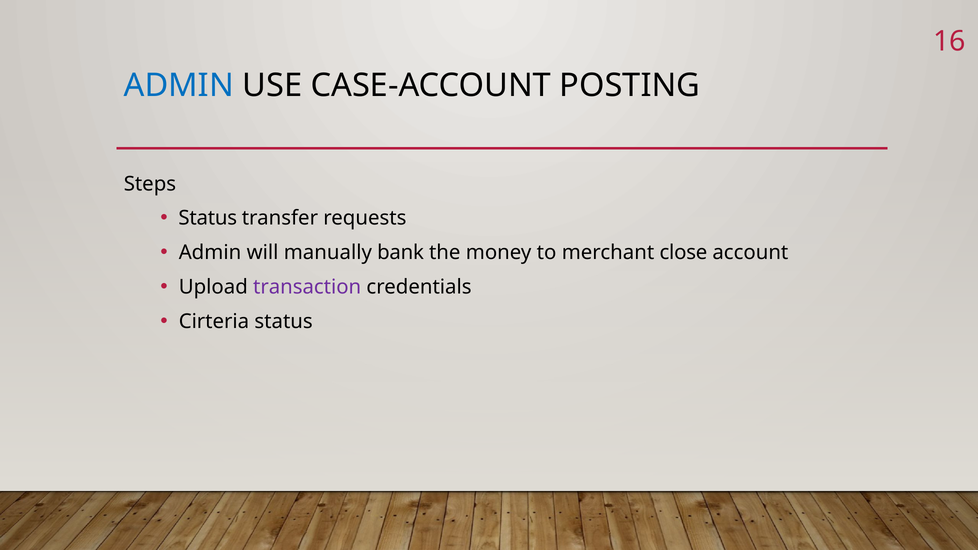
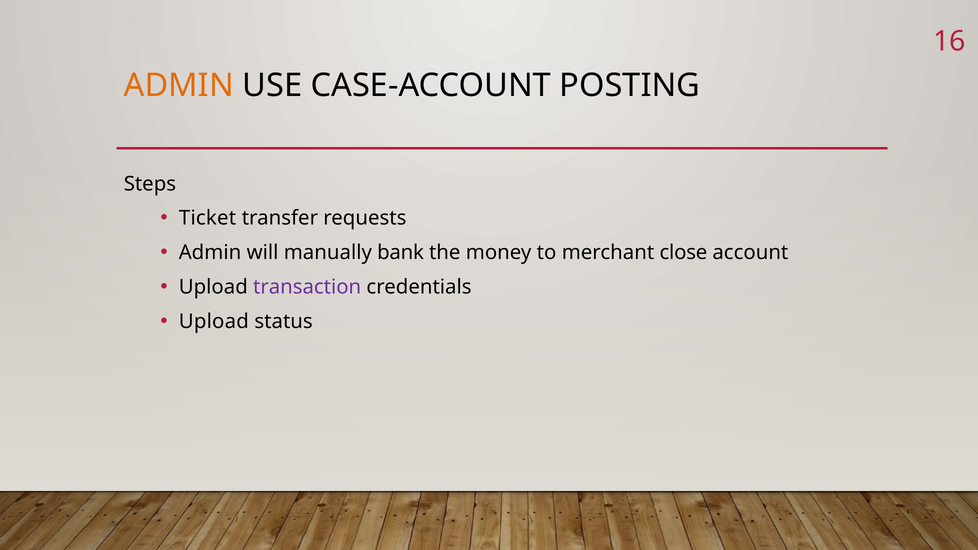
ADMIN at (179, 86) colour: blue -> orange
Status at (208, 218): Status -> Ticket
Cirteria at (214, 322): Cirteria -> Upload
